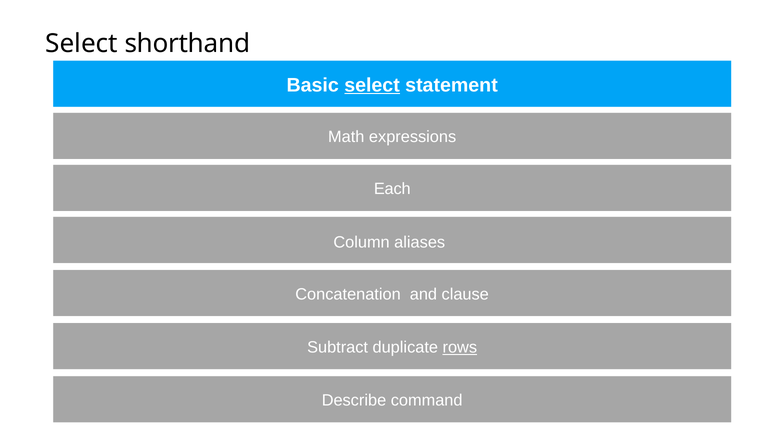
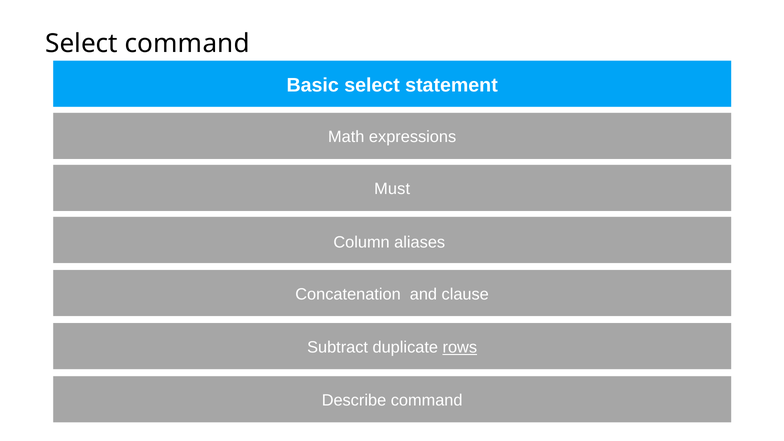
Select shorthand: shorthand -> command
select at (372, 85) underline: present -> none
Each: Each -> Must
